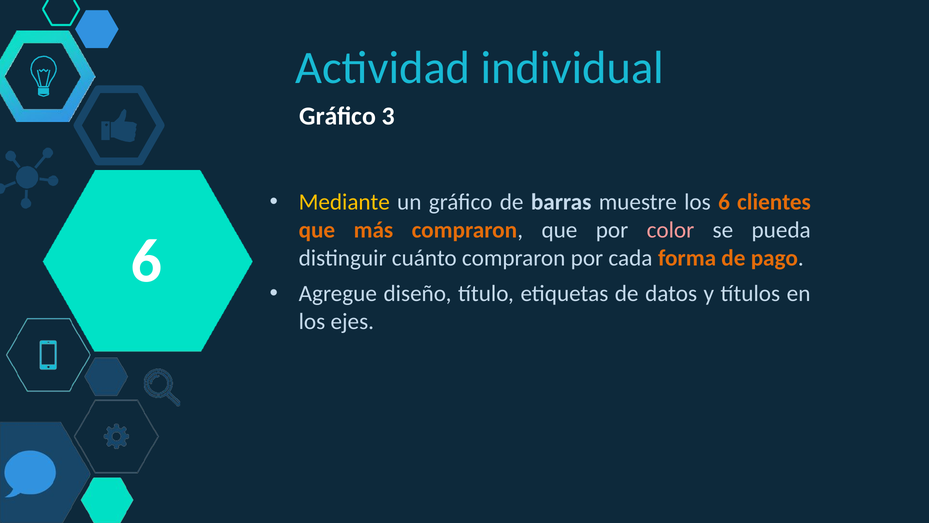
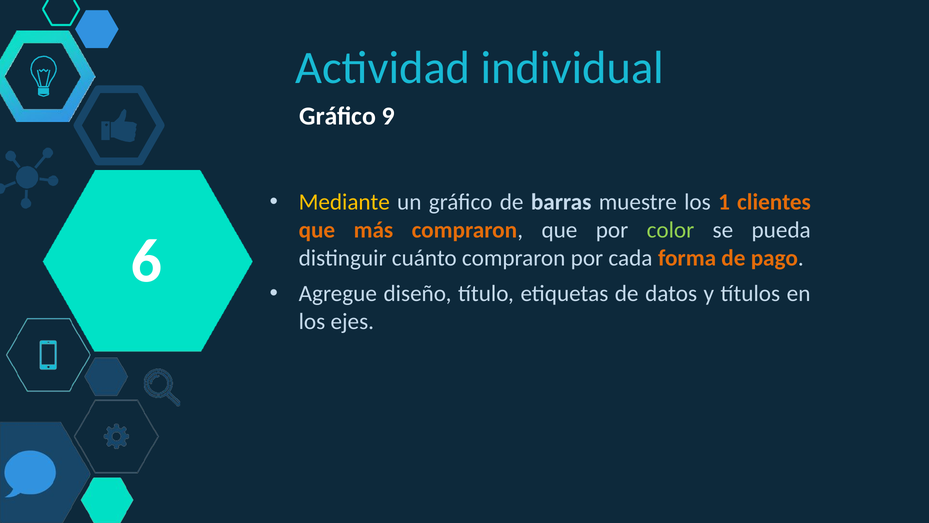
3: 3 -> 9
los 6: 6 -> 1
color colour: pink -> light green
